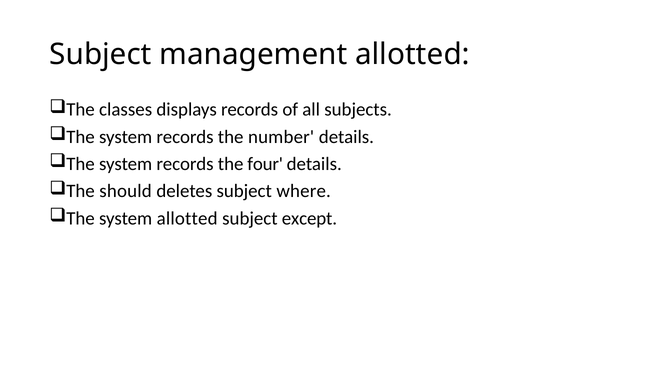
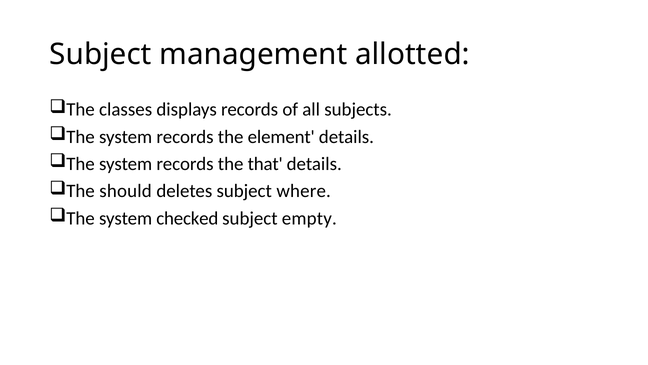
number: number -> element
four: four -> that
system allotted: allotted -> checked
except: except -> empty
